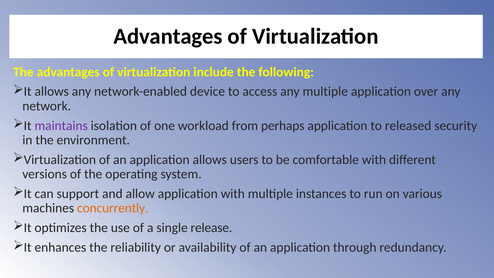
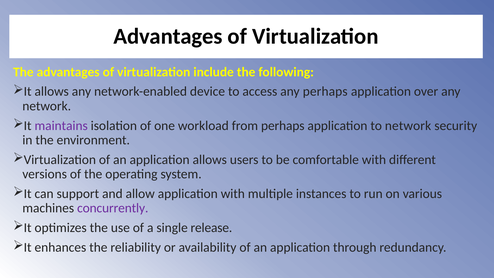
any multiple: multiple -> perhaps
to released: released -> network
concurrently colour: orange -> purple
